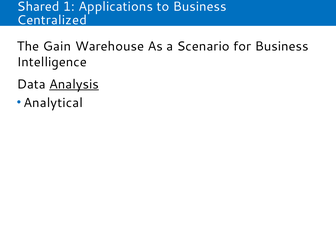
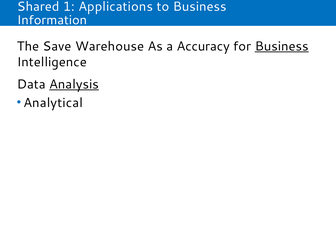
Centralized: Centralized -> Information
Gain: Gain -> Save
Scenario: Scenario -> Accuracy
Business at (282, 46) underline: none -> present
